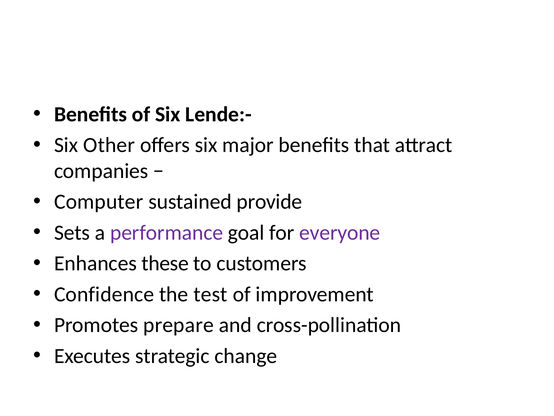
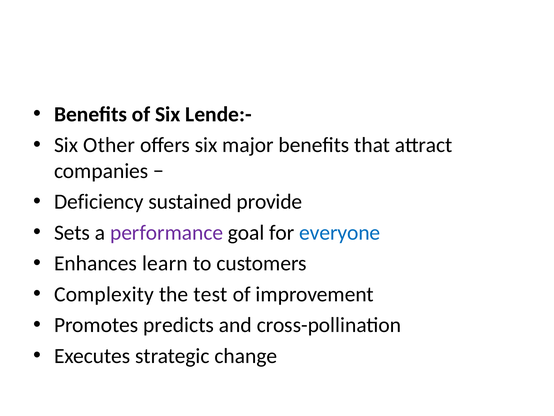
Computer: Computer -> Deficiency
everyone colour: purple -> blue
these: these -> learn
Confidence: Confidence -> Complexity
prepare: prepare -> predicts
